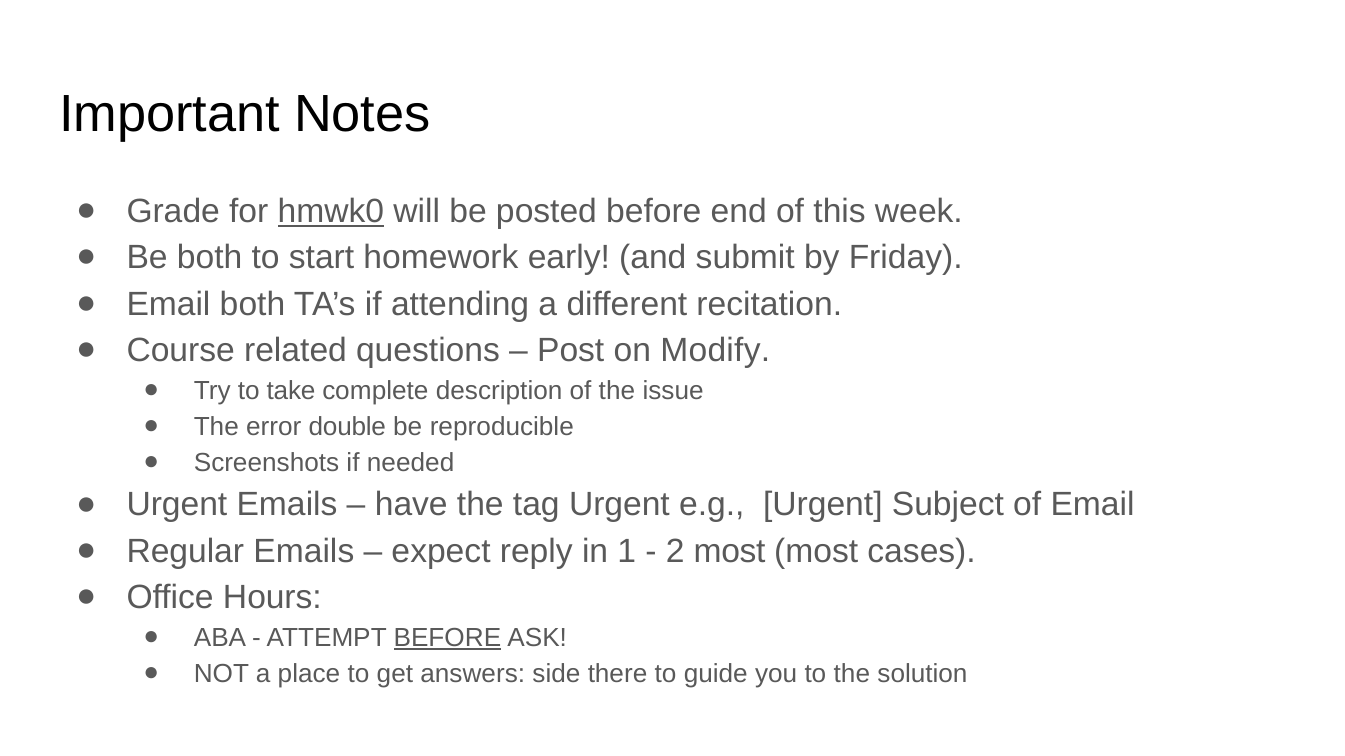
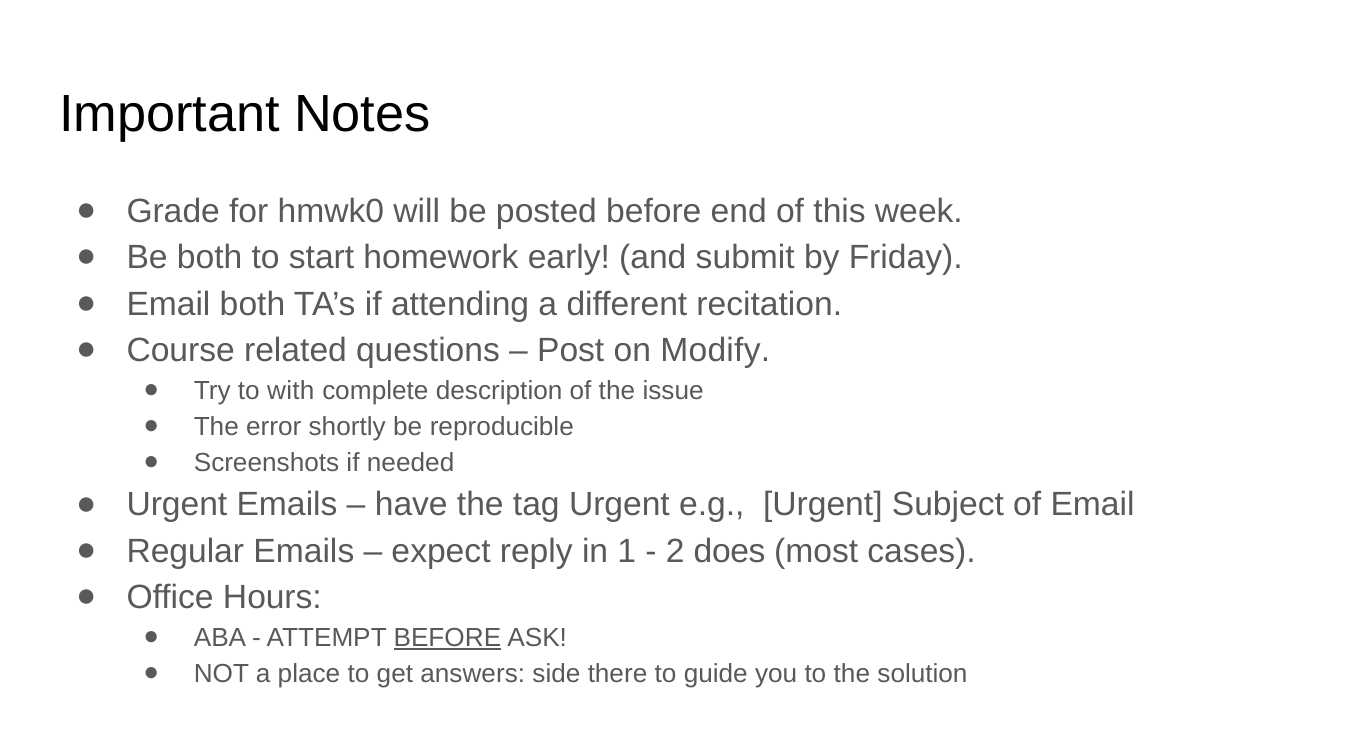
hmwk0 underline: present -> none
take: take -> with
double: double -> shortly
2 most: most -> does
